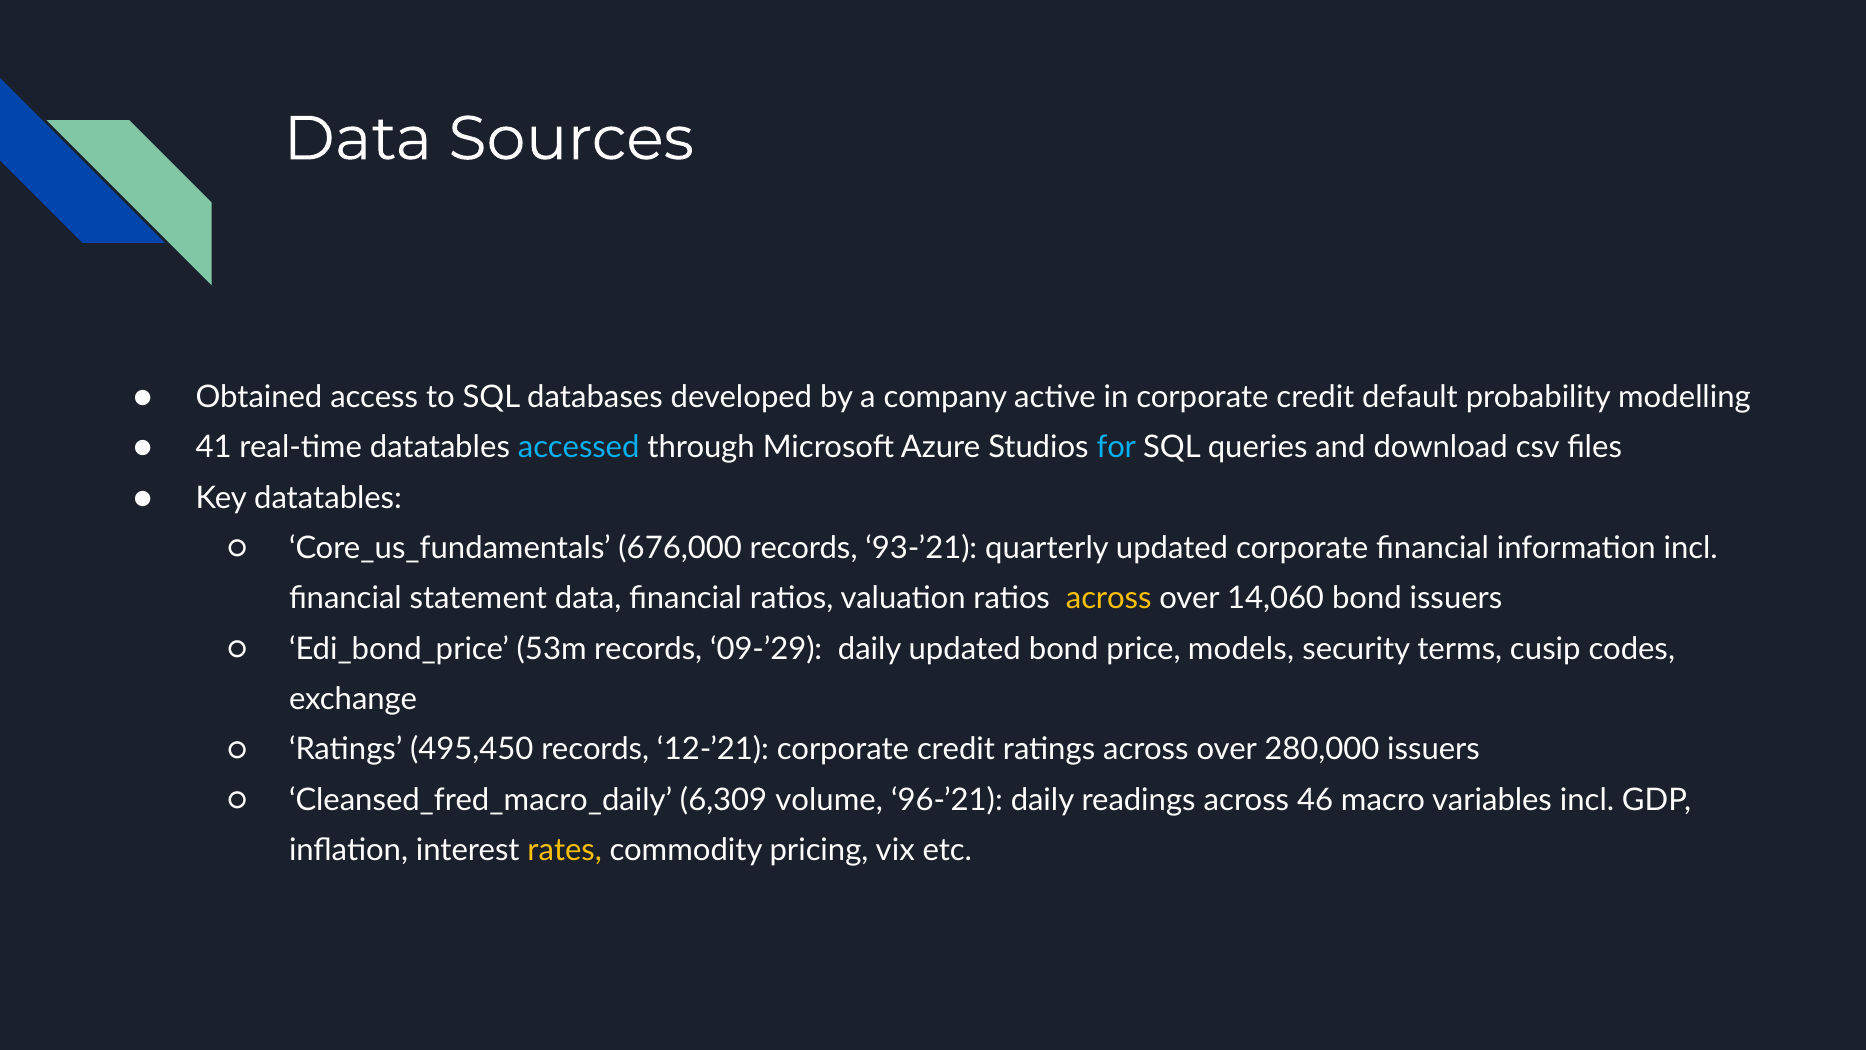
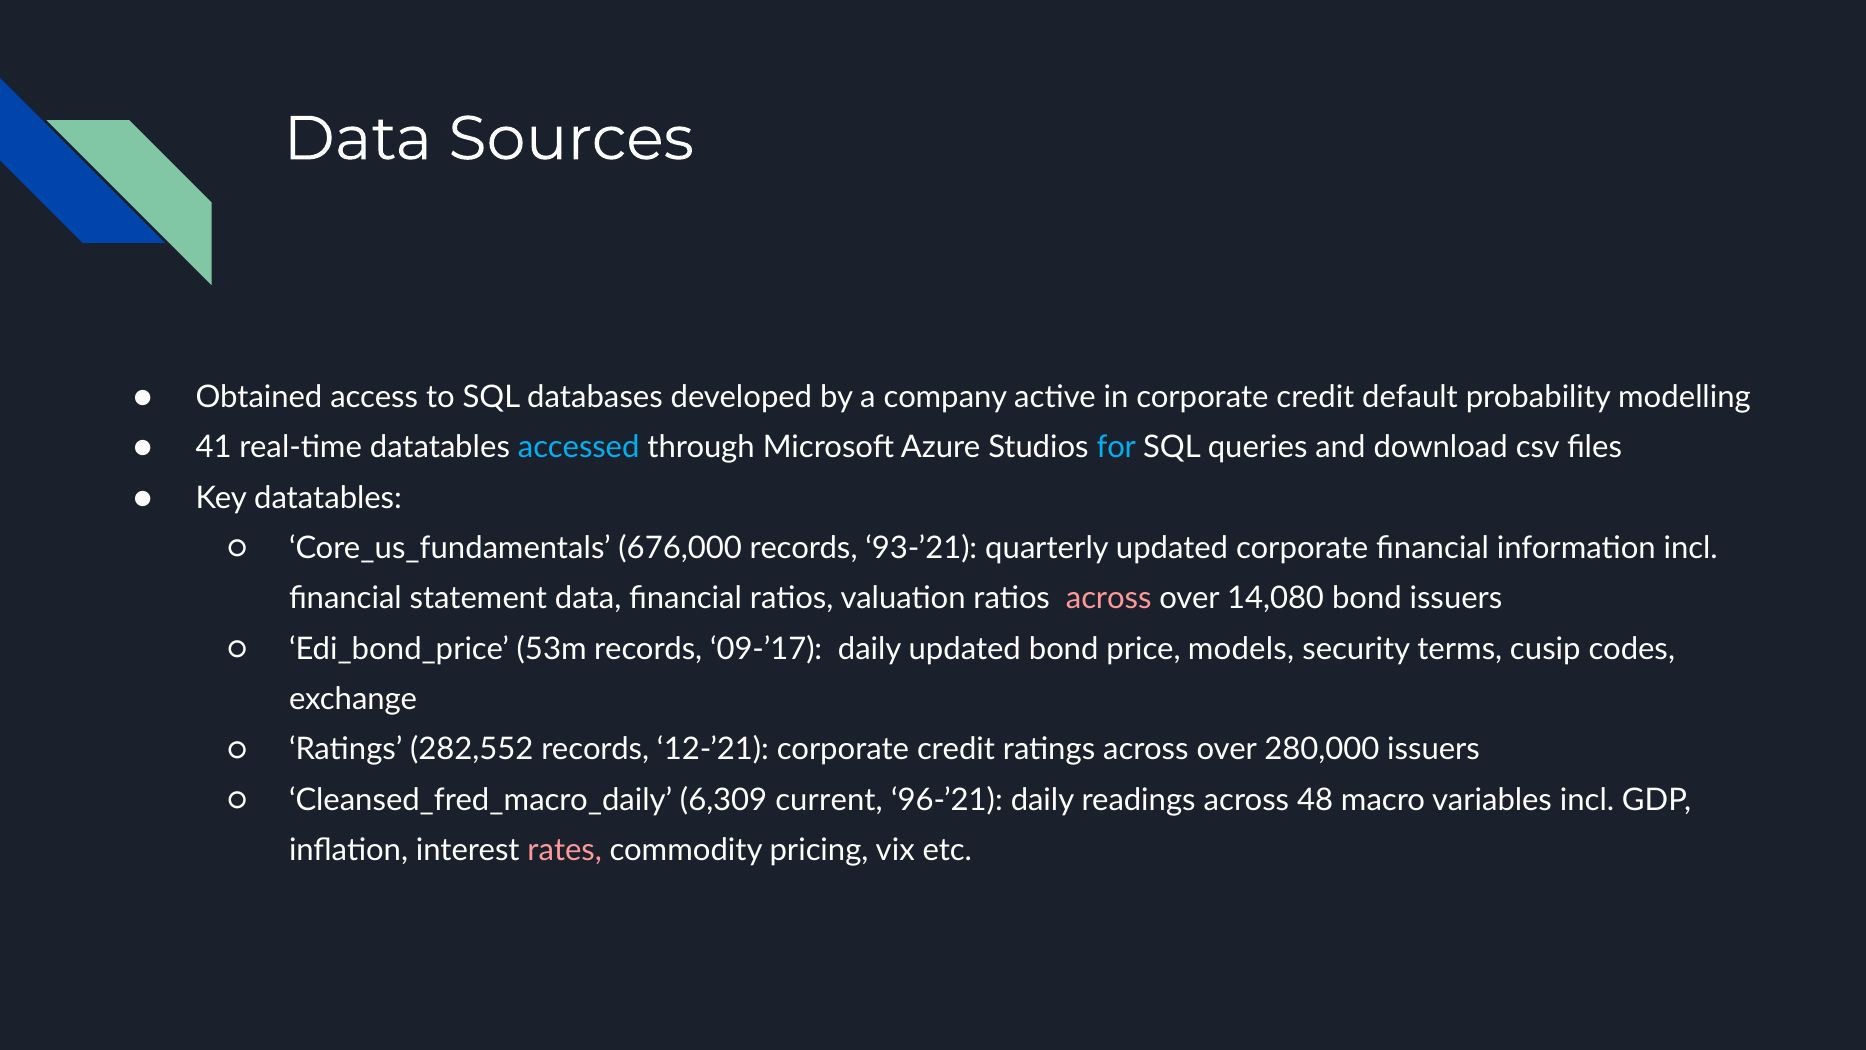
across at (1109, 598) colour: yellow -> pink
14,060: 14,060 -> 14,080
09-’29: 09-’29 -> 09-’17
495,450: 495,450 -> 282,552
volume: volume -> current
46: 46 -> 48
rates colour: yellow -> pink
